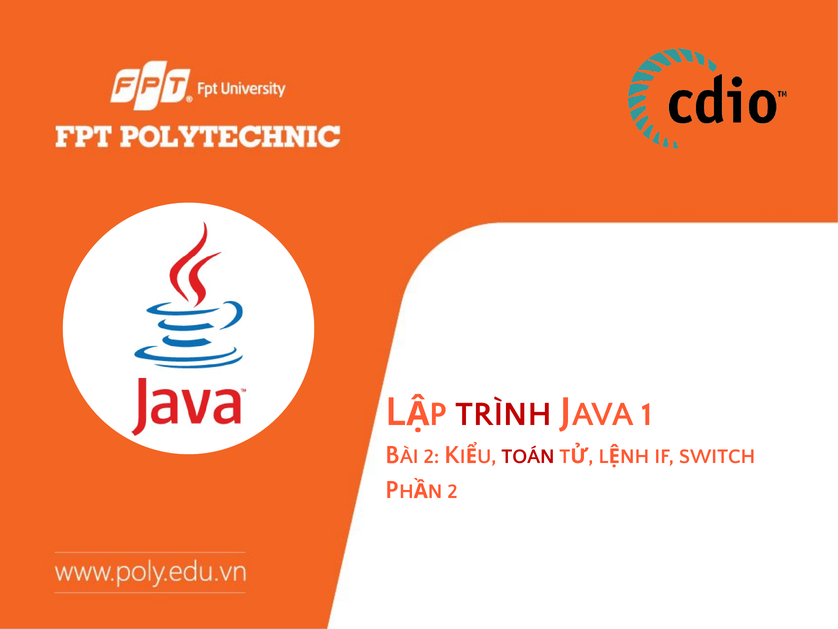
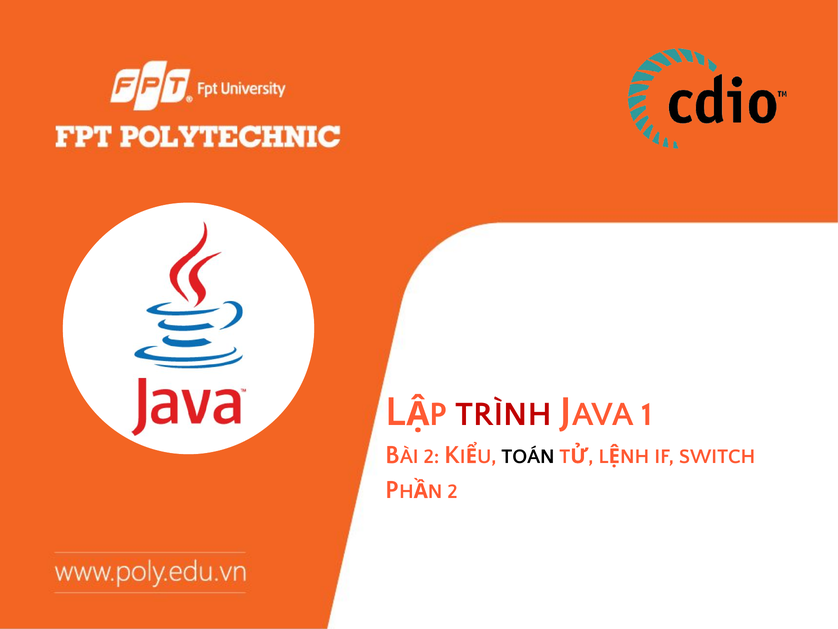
TOÁN colour: red -> black
